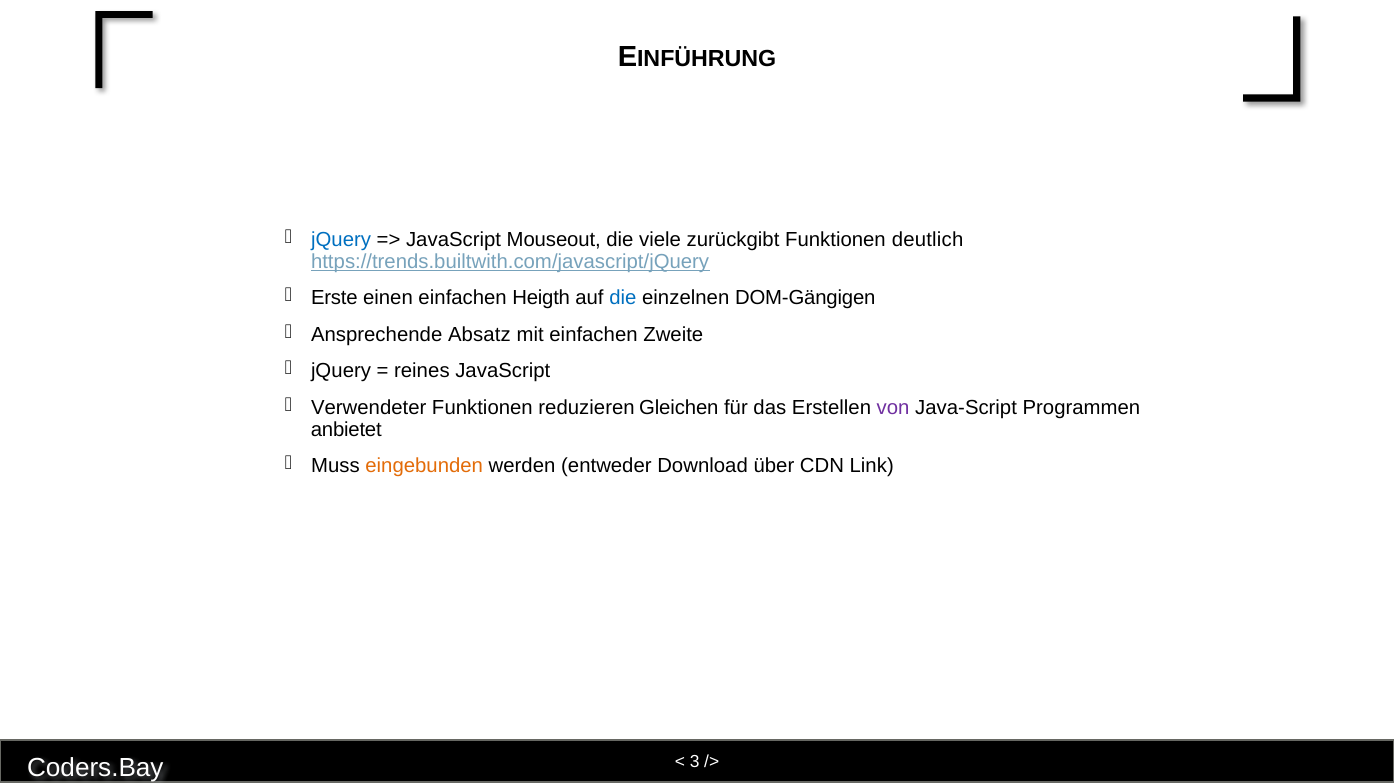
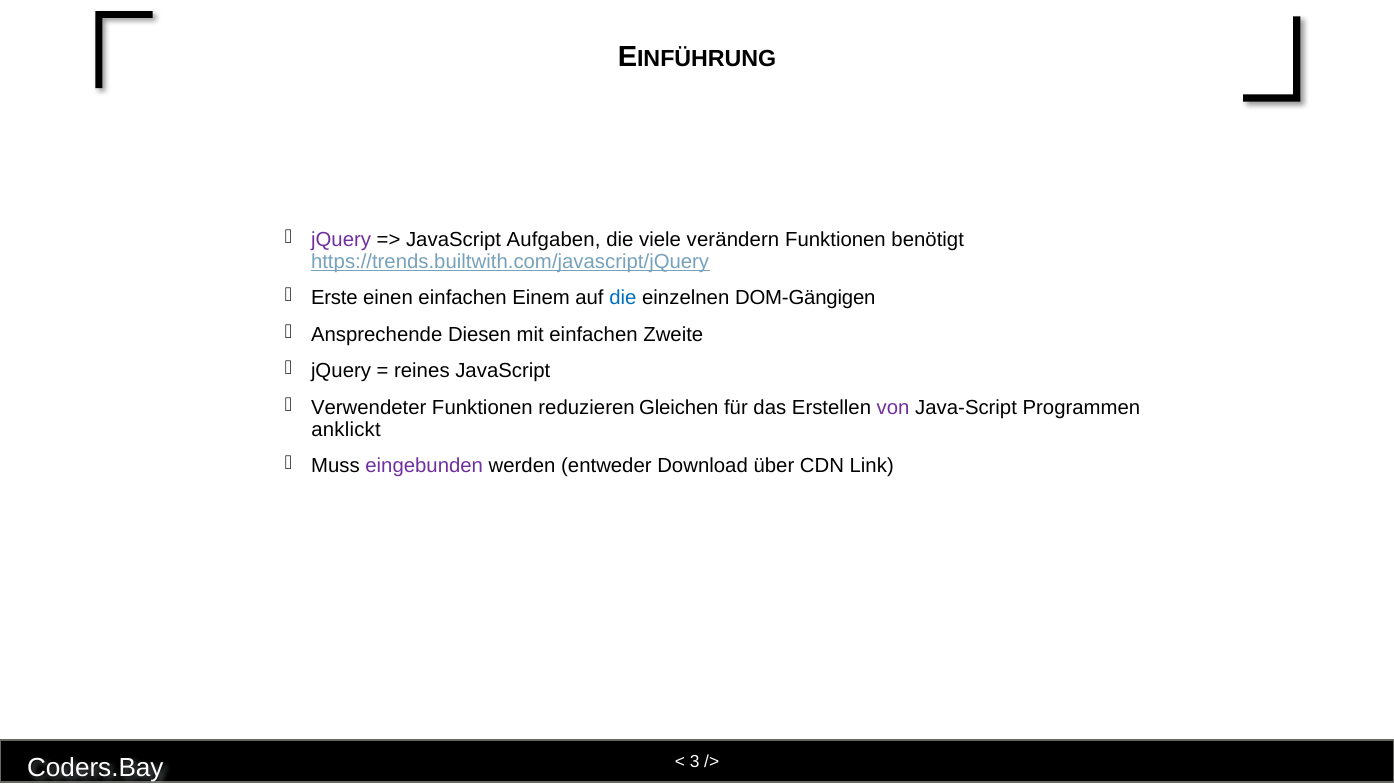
jQuery at (341, 239) colour: blue -> purple
Mouseout: Mouseout -> Aufgaben
zurückgibt: zurückgibt -> verändern
deutlich: deutlich -> benötigt
Heigth: Heigth -> Einem
Absatz: Absatz -> Diesen
anbietet: anbietet -> anklickt
eingebunden colour: orange -> purple
